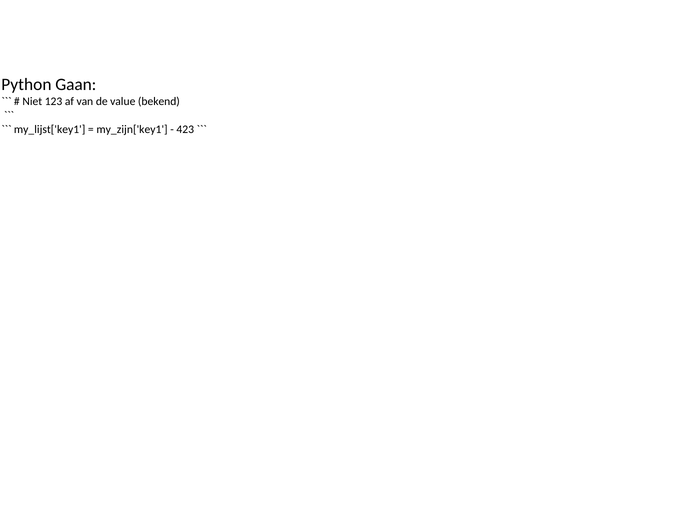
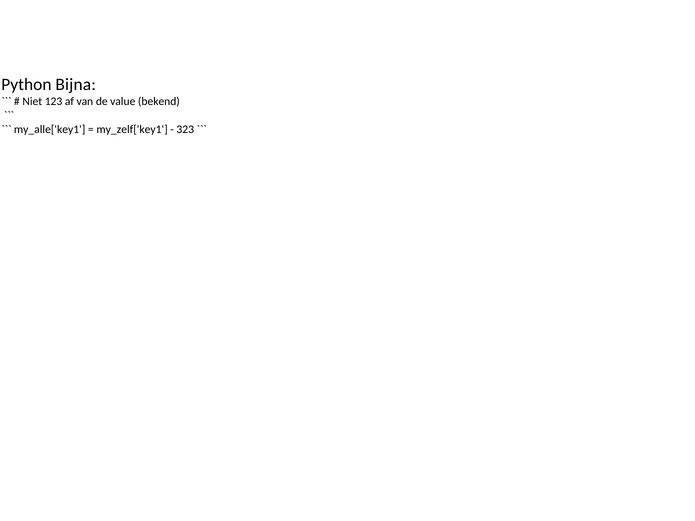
Gaan: Gaan -> Bijna
my_lijst['key1: my_lijst['key1 -> my_alle['key1
my_zijn['key1: my_zijn['key1 -> my_zelf['key1
423: 423 -> 323
